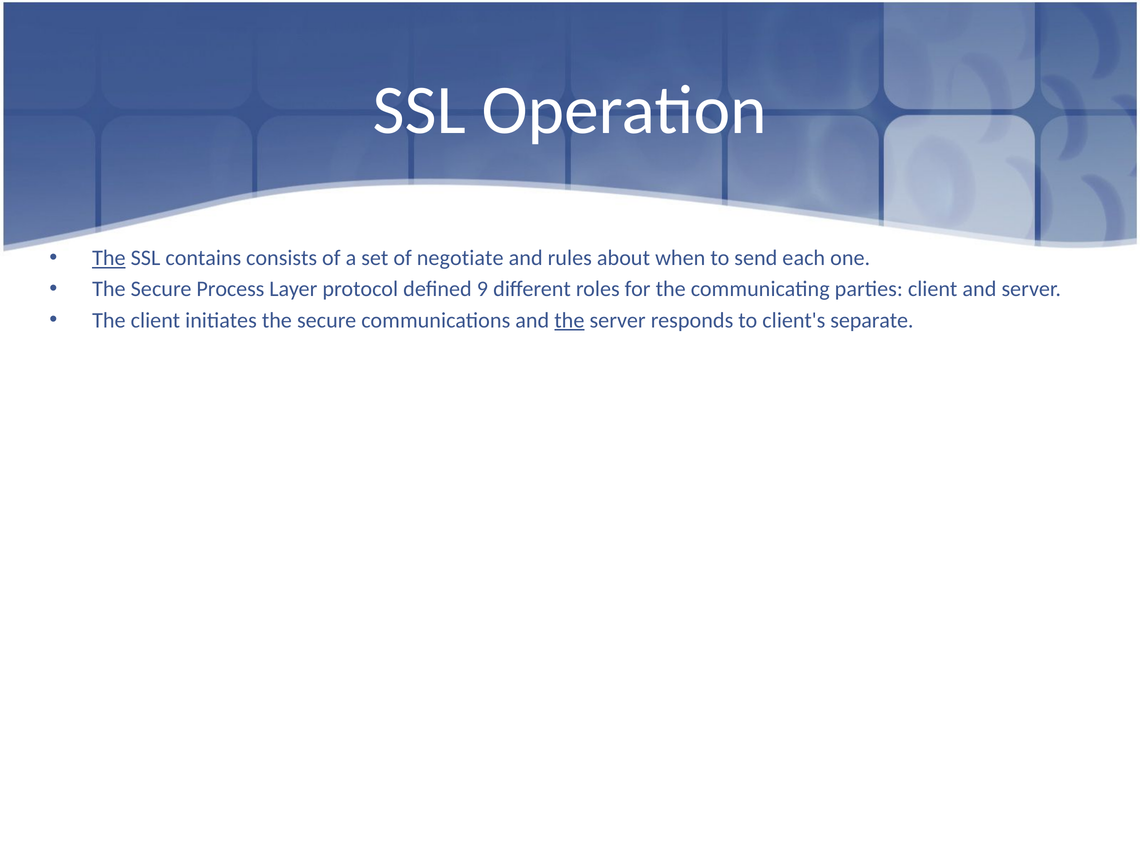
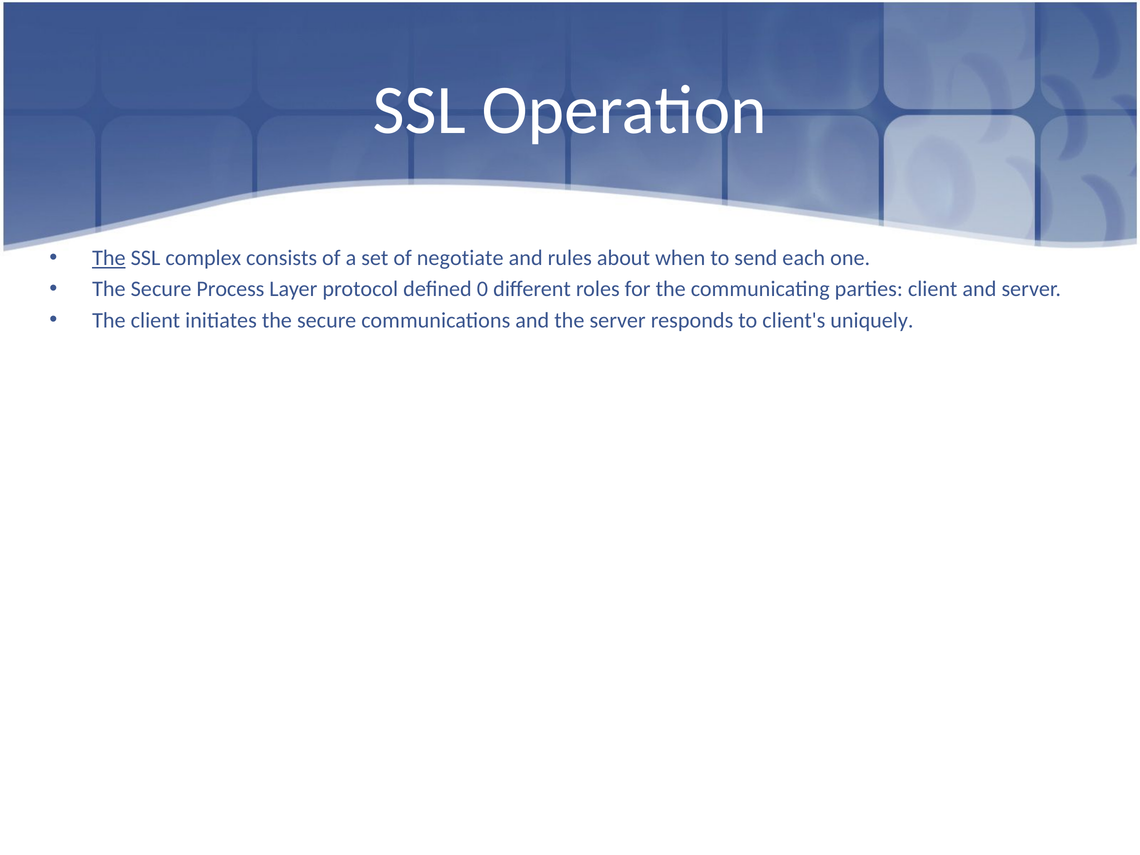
contains: contains -> complex
9: 9 -> 0
the at (569, 320) underline: present -> none
separate: separate -> uniquely
